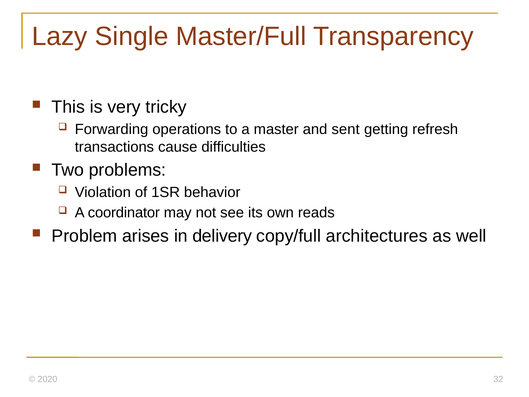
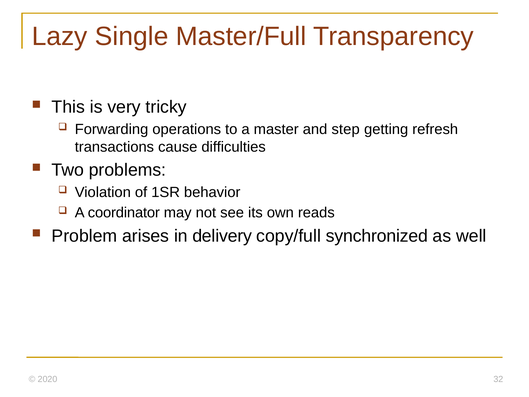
sent: sent -> step
architectures: architectures -> synchronized
